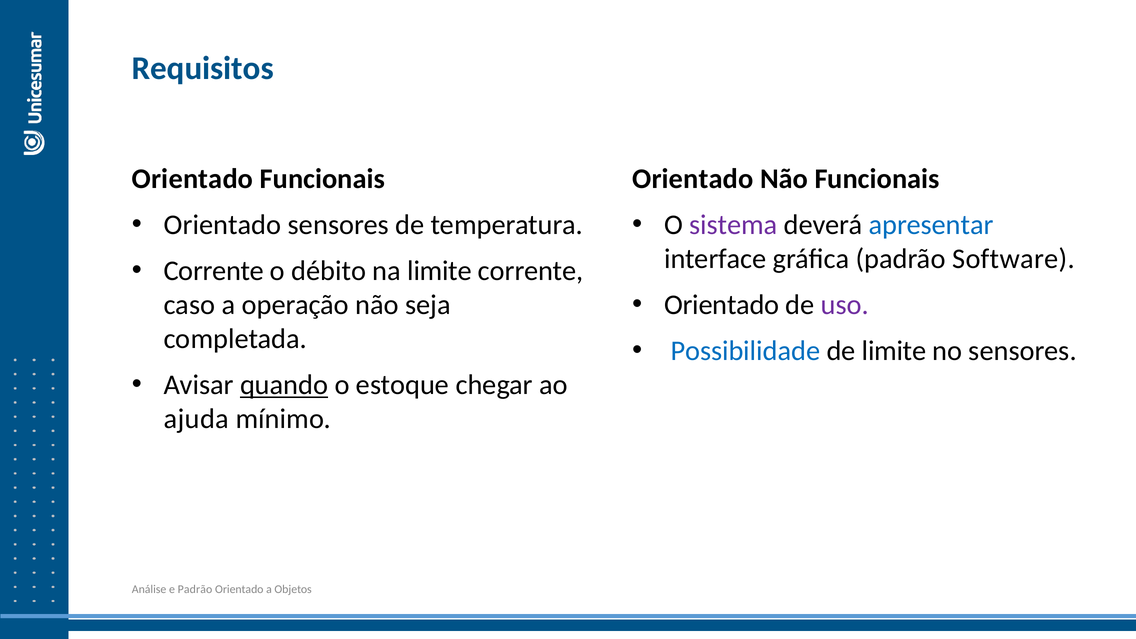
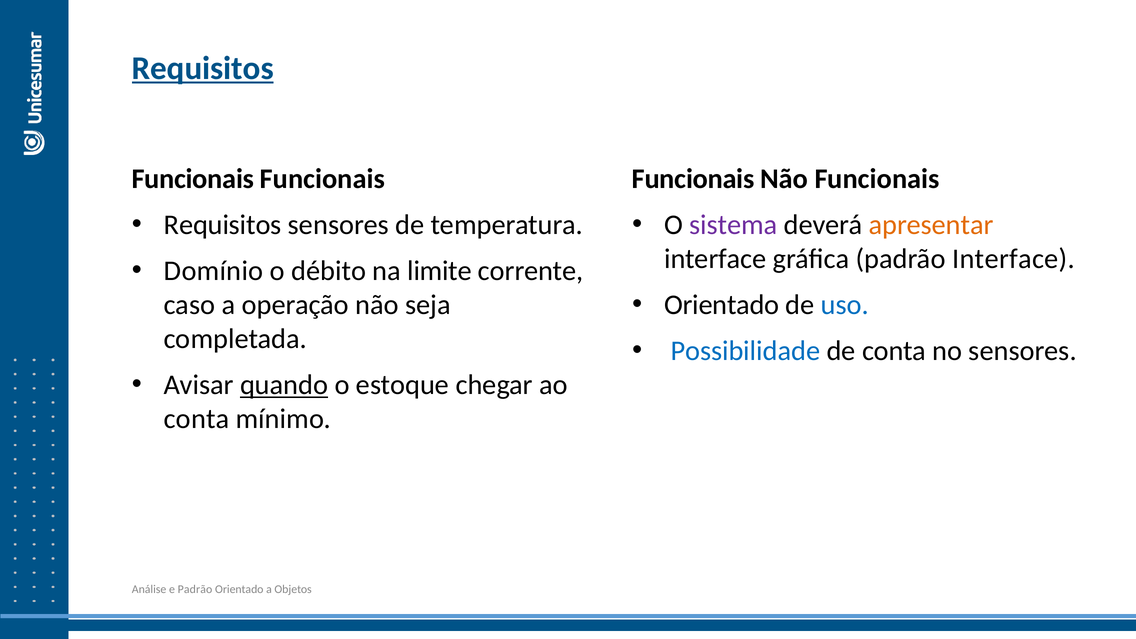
Requisitos at (203, 68) underline: none -> present
Orientado at (193, 179): Orientado -> Funcionais
Orientado at (693, 179): Orientado -> Funcionais
Orientado at (223, 225): Orientado -> Requisitos
apresentar colour: blue -> orange
padrão Software: Software -> Interface
Corrente at (214, 271): Corrente -> Domínio
uso colour: purple -> blue
de limite: limite -> conta
ajuda at (196, 419): ajuda -> conta
